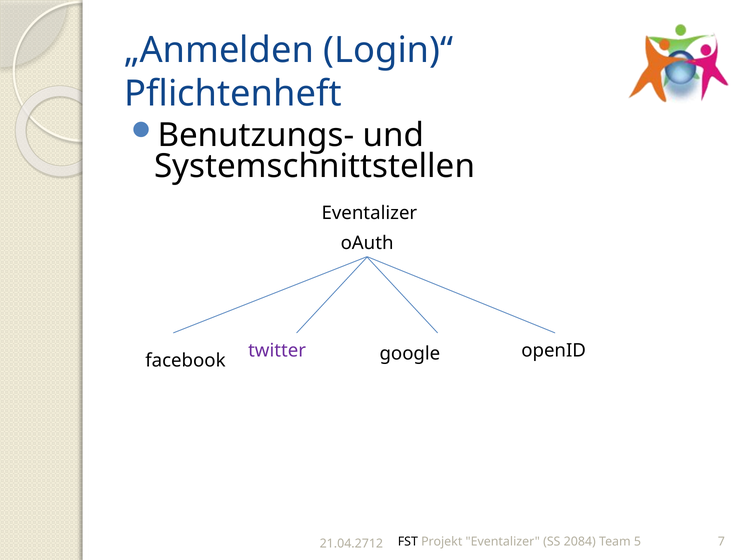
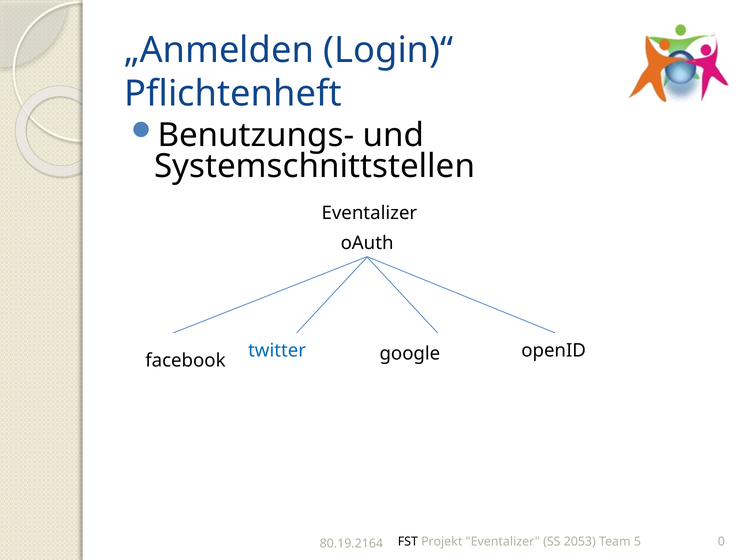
twitter colour: purple -> blue
2084: 2084 -> 2053
7: 7 -> 0
21.04.2712: 21.04.2712 -> 80.19.2164
